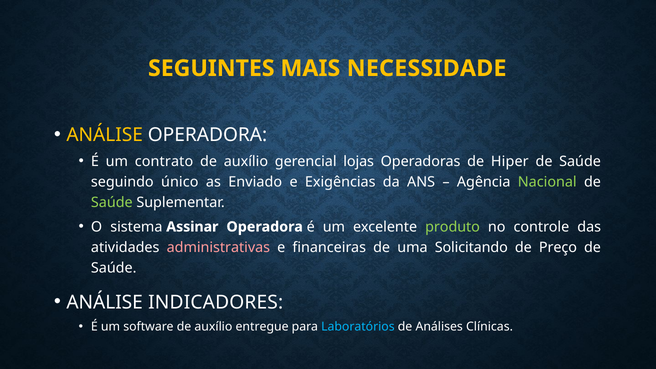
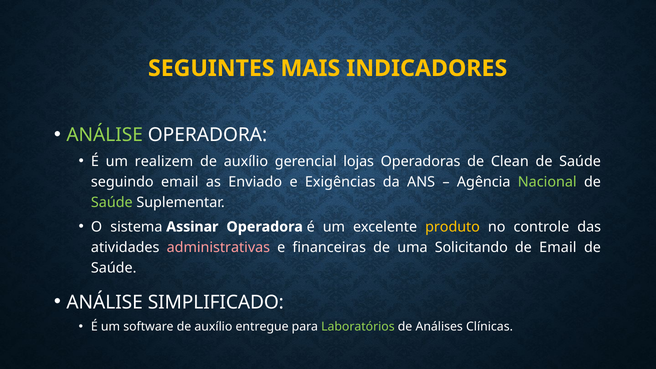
NECESSIDADE: NECESSIDADE -> INDICADORES
ANÁLISE at (105, 135) colour: yellow -> light green
contrato: contrato -> realizem
Hiper: Hiper -> Clean
seguindo único: único -> email
produto colour: light green -> yellow
de Preço: Preço -> Email
INDICADORES: INDICADORES -> SIMPLIFICADO
Laboratórios colour: light blue -> light green
